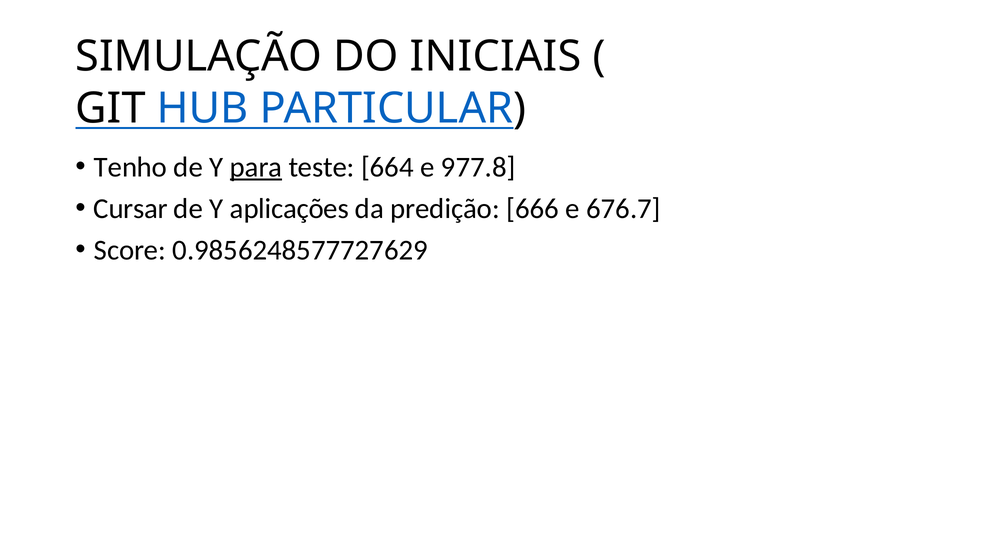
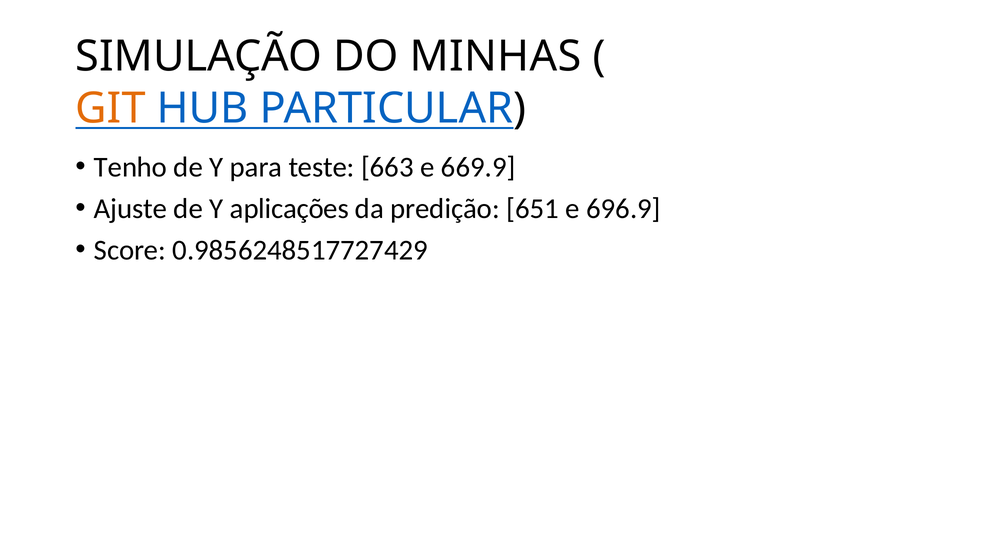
INICIAIS: INICIAIS -> MINHAS
GIT colour: black -> orange
para underline: present -> none
664: 664 -> 663
977.8: 977.8 -> 669.9
Cursar: Cursar -> Ajuste
666: 666 -> 651
676.7: 676.7 -> 696.9
0.9856248577727629: 0.9856248577727629 -> 0.9856248517727429
